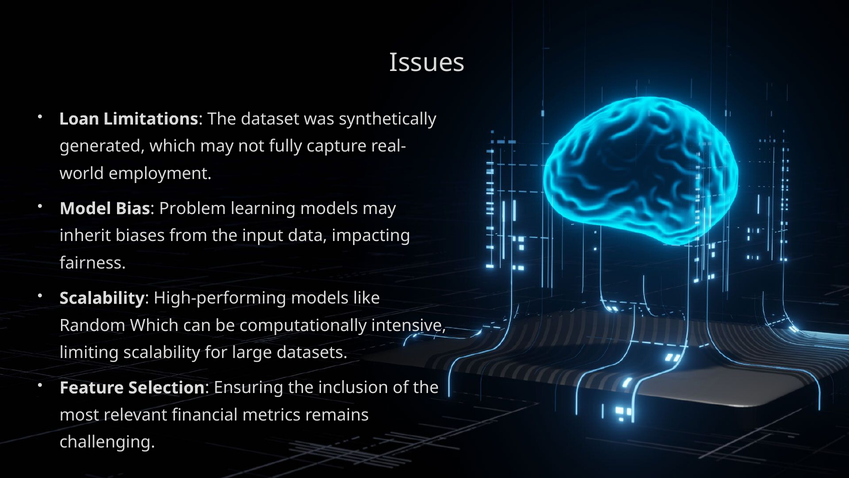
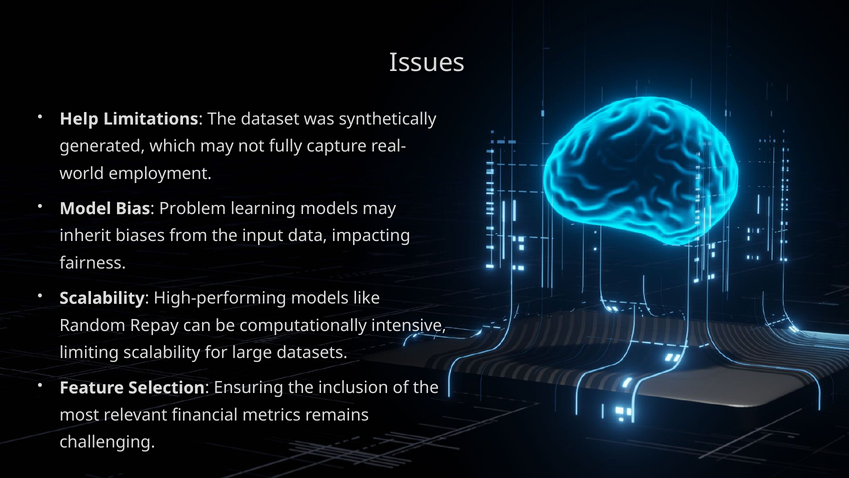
Loan: Loan -> Help
Random Which: Which -> Repay
